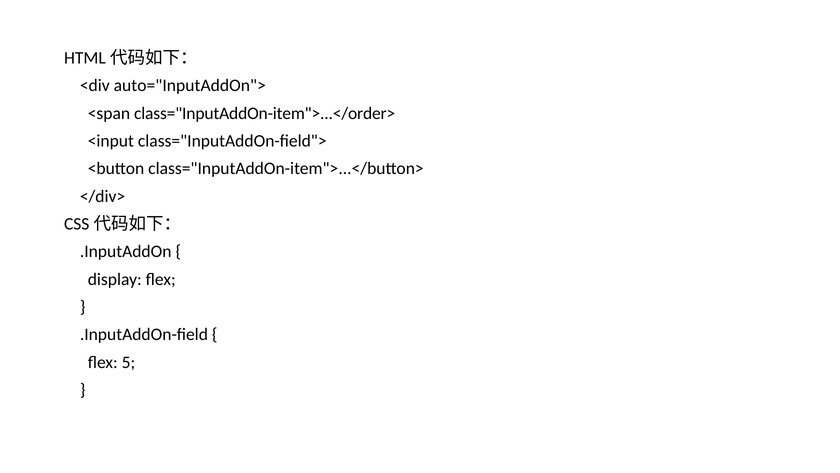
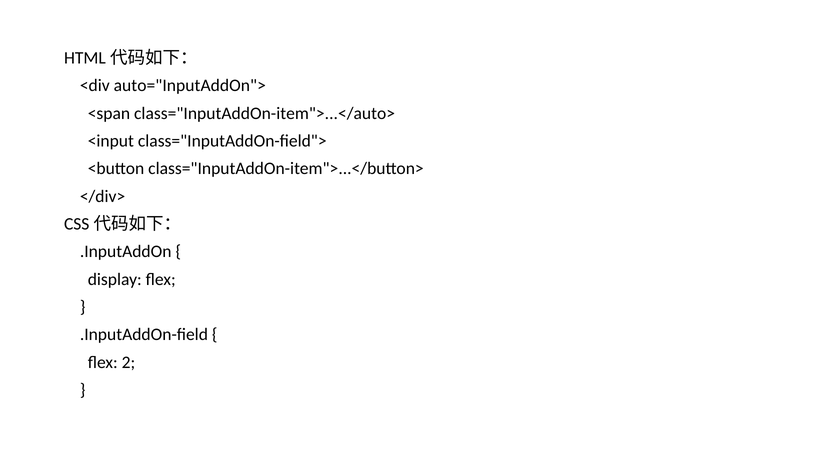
class="InputAddOn-item">...</order>: class="InputAddOn-item">...</order> -> class="InputAddOn-item">...</auto>
5: 5 -> 2
